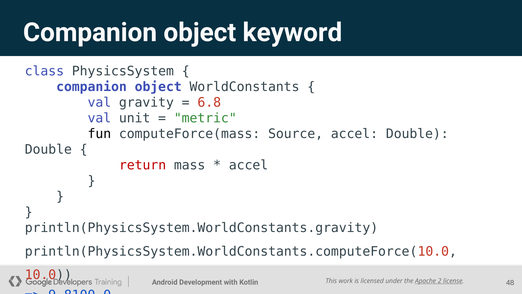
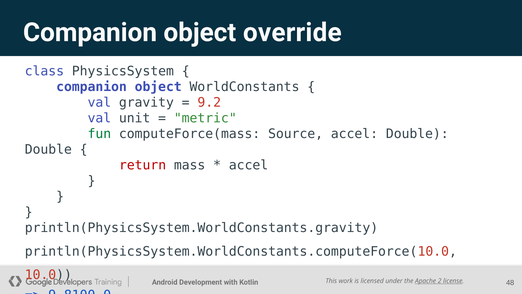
keyword: keyword -> override
6.8: 6.8 -> 9.2
fun colour: black -> green
